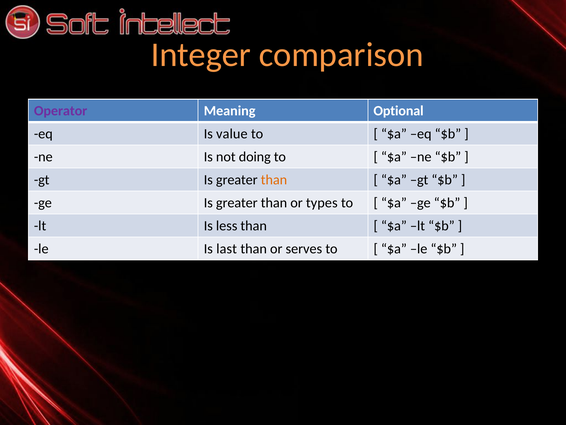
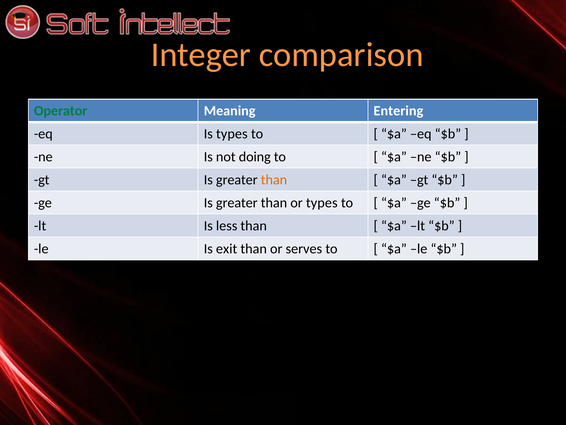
Operator colour: purple -> green
Optional: Optional -> Entering
Is value: value -> types
last: last -> exit
